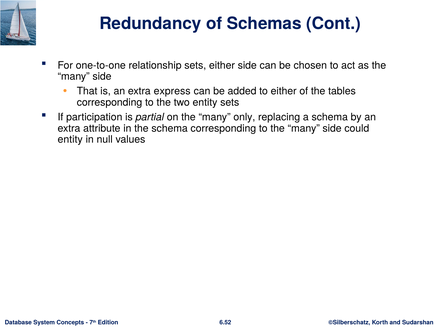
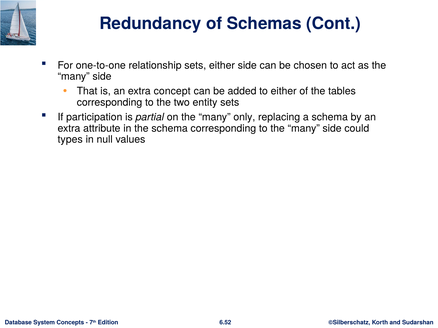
express: express -> concept
entity at (70, 140): entity -> types
